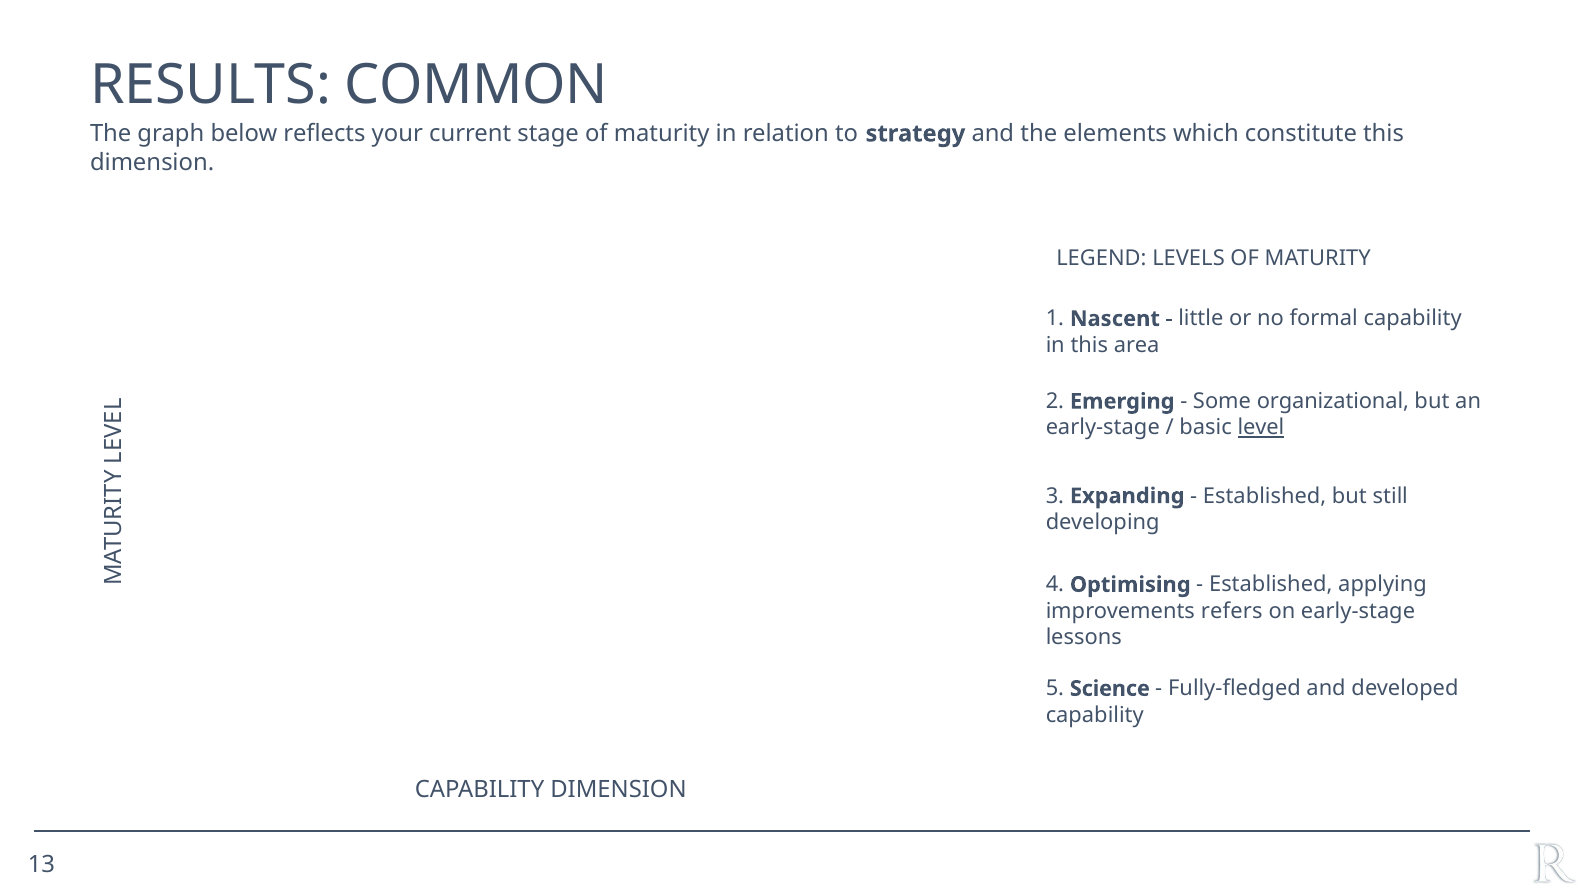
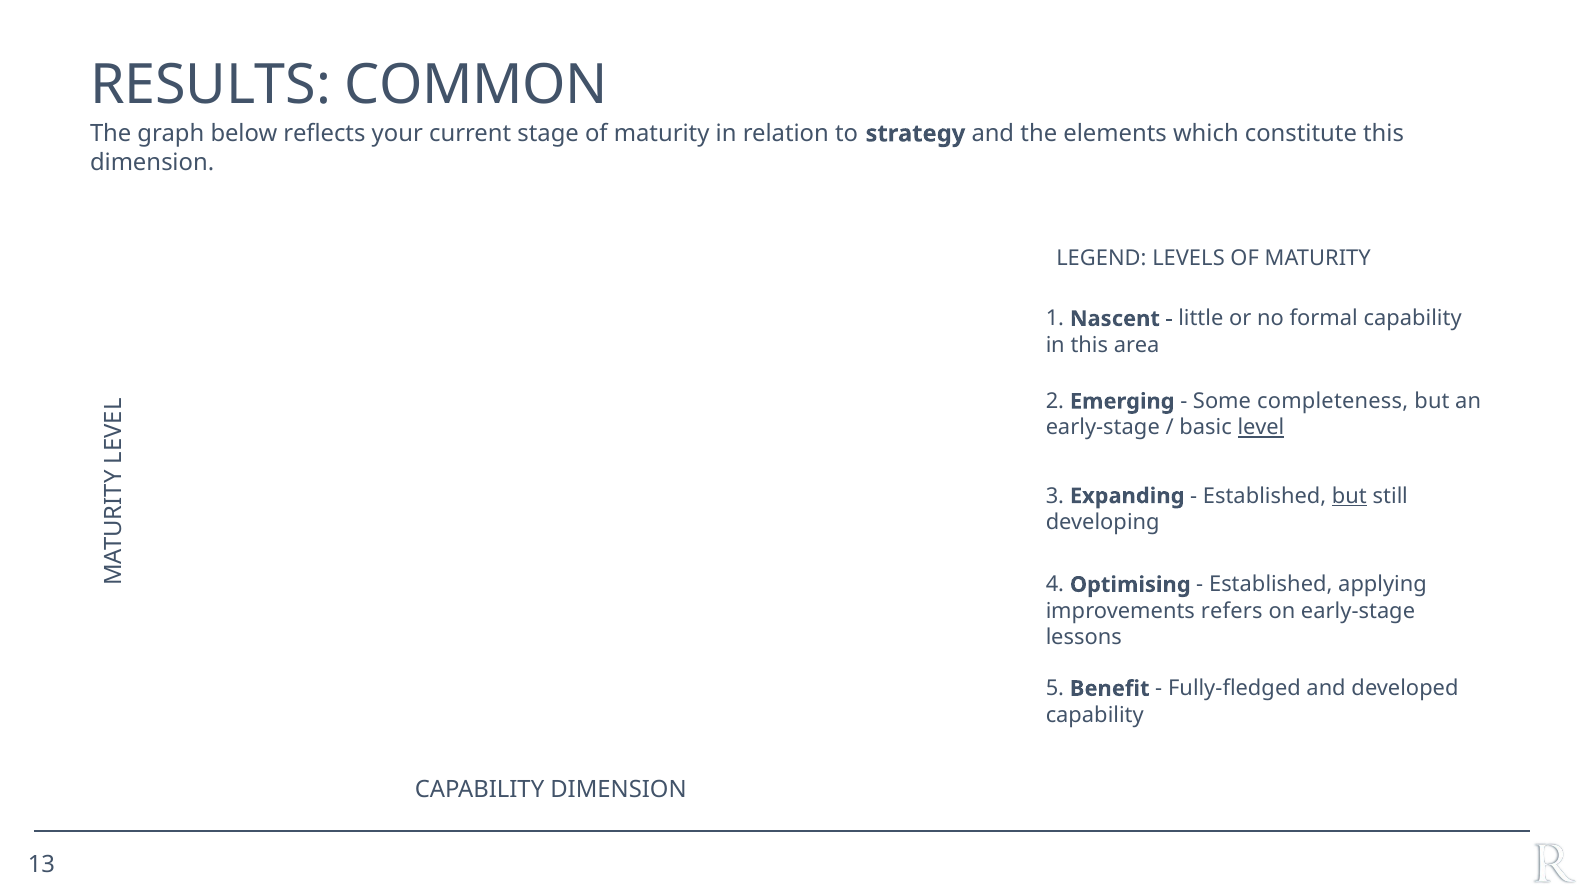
organizational: organizational -> completeness
but at (1349, 496) underline: none -> present
Science: Science -> Benefit
